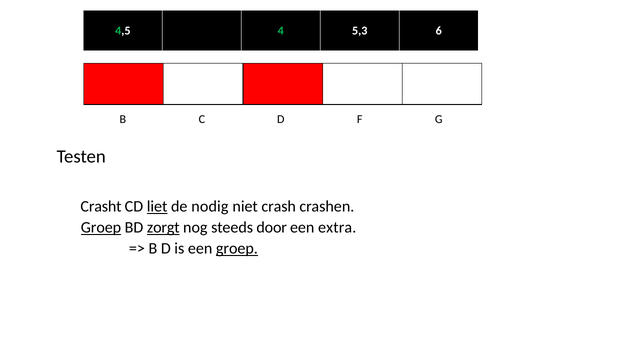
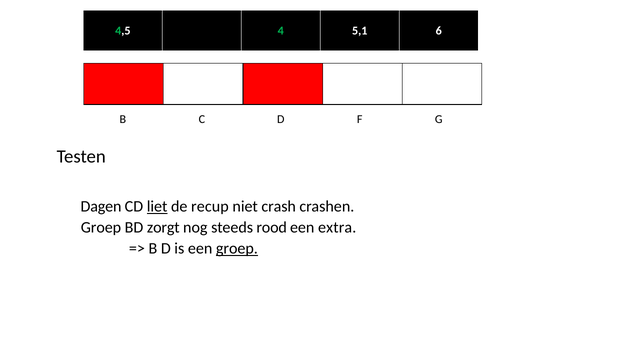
5,3: 5,3 -> 5,1
Crasht: Crasht -> Dagen
nodig: nodig -> recup
Groep at (101, 228) underline: present -> none
zorgt underline: present -> none
door: door -> rood
